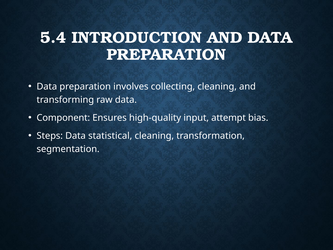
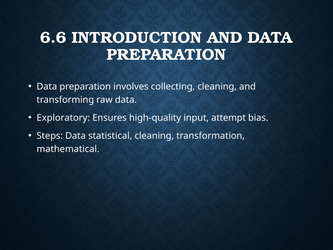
5.4: 5.4 -> 6.6
Component: Component -> Exploratory
segmentation: segmentation -> mathematical
